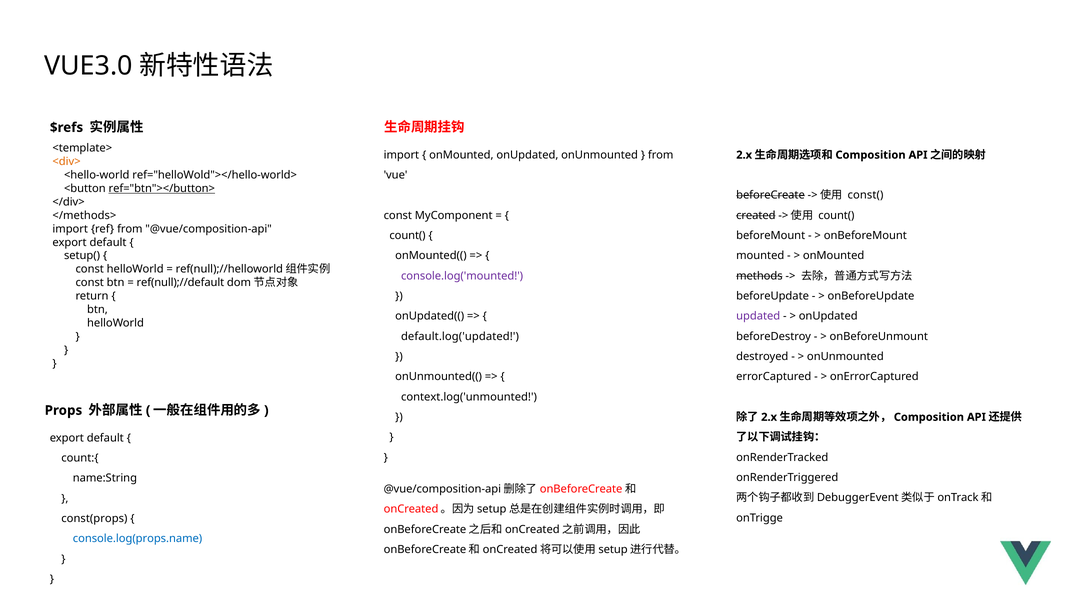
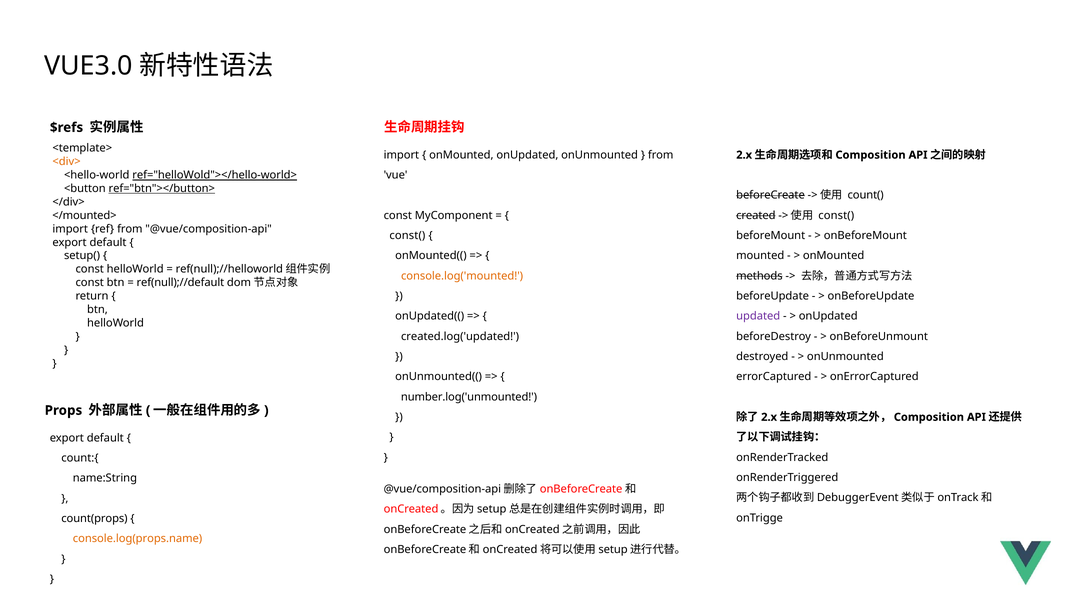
ref="helloWold"></hello-world> underline: none -> present
const(: const( -> count(
</methods>: </methods> -> </mounted>
count( at (836, 216): count( -> const(
count( at (408, 236): count( -> const(
console.log('mounted colour: purple -> orange
default.log('updated: default.log('updated -> created.log('updated
context.log('unmounted: context.log('unmounted -> number.log('unmounted
const(props: const(props -> count(props
console.log(props.name colour: blue -> orange
